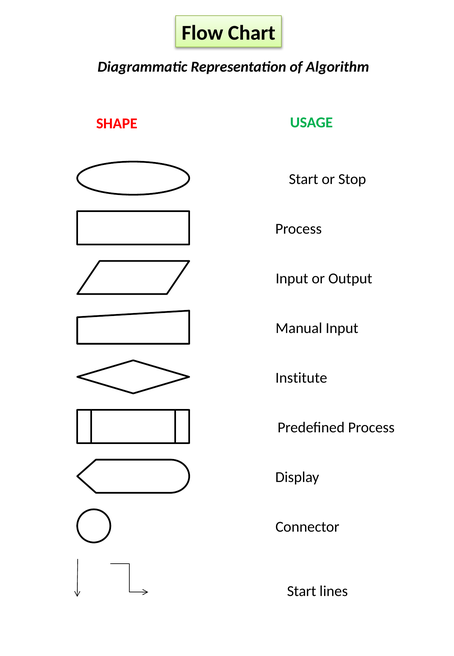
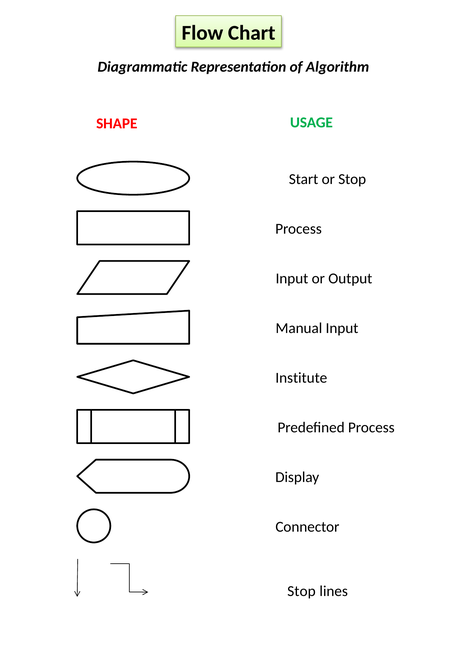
Start at (302, 591): Start -> Stop
